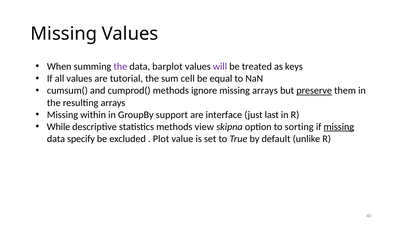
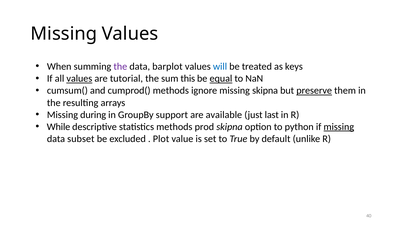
will colour: purple -> blue
values at (79, 79) underline: none -> present
cell: cell -> this
equal underline: none -> present
missing arrays: arrays -> skipna
within: within -> during
interface: interface -> available
view: view -> prod
sorting: sorting -> python
specify: specify -> subset
